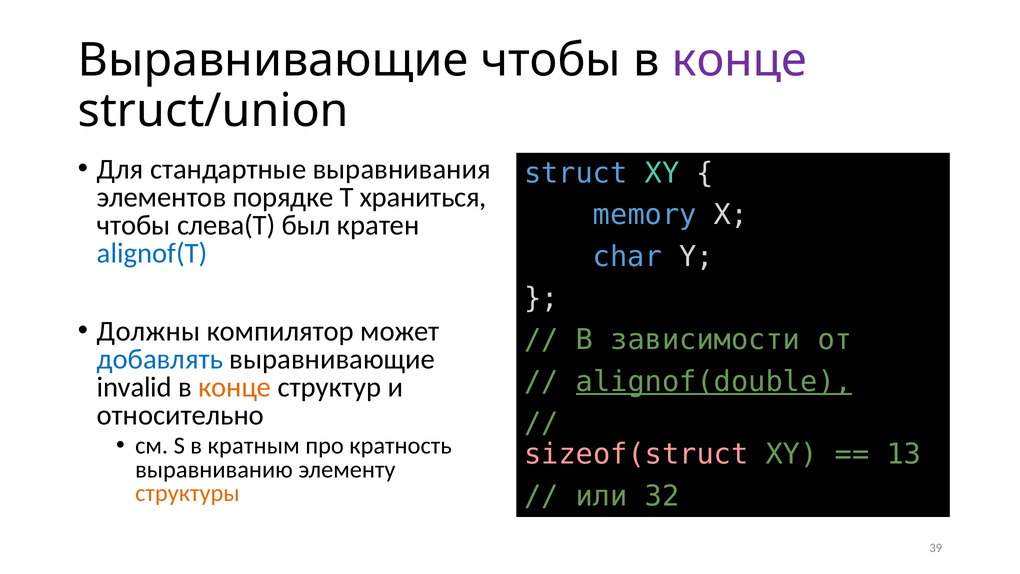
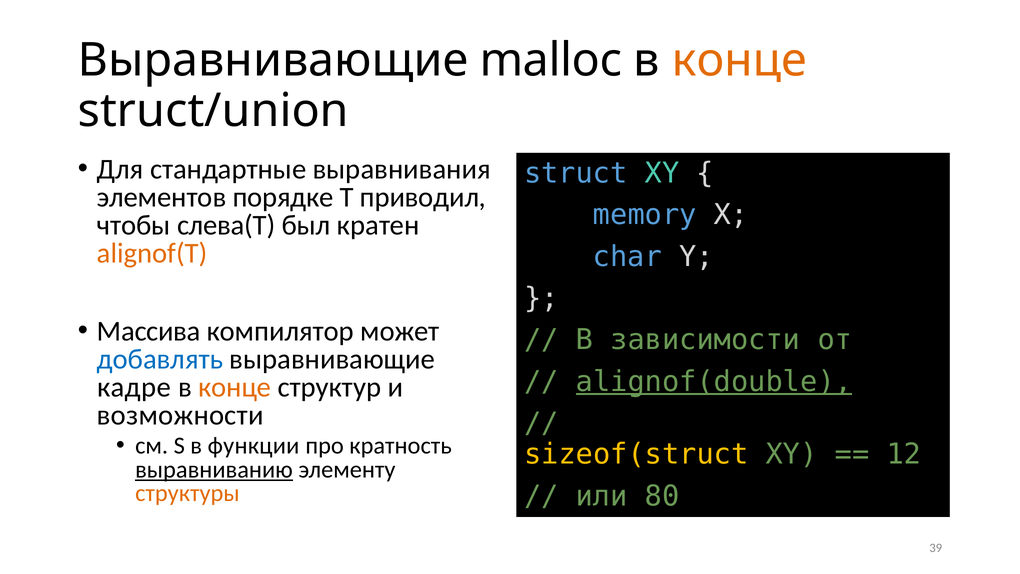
Выравнивающие чтобы: чтобы -> malloc
конце at (739, 60) colour: purple -> orange
храниться: храниться -> приводил
alignof(T colour: blue -> orange
Должны: Должны -> Массива
invalid: invalid -> кадре
относительно: относительно -> возможности
кратным: кратным -> функции
sizeof(struct colour: pink -> yellow
13: 13 -> 12
выравниванию underline: none -> present
32: 32 -> 80
